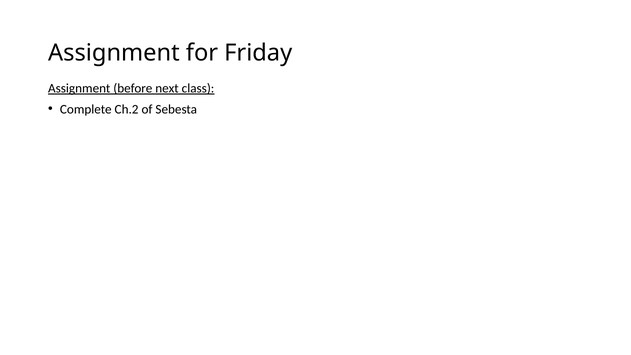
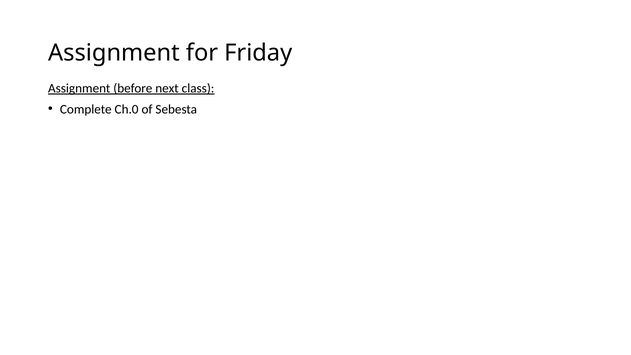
Ch.2: Ch.2 -> Ch.0
